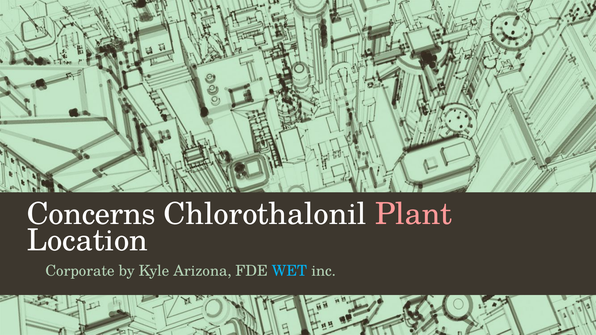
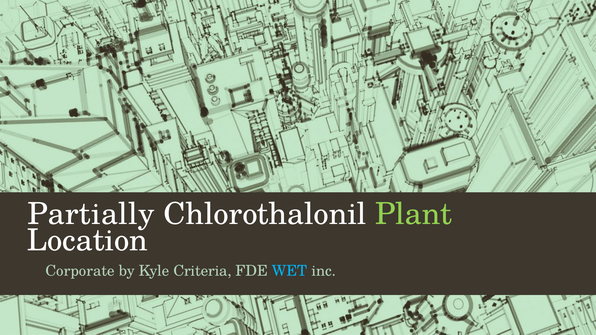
Concerns: Concerns -> Partially
Plant colour: pink -> light green
Arizona: Arizona -> Criteria
